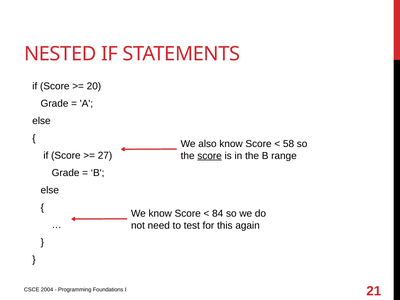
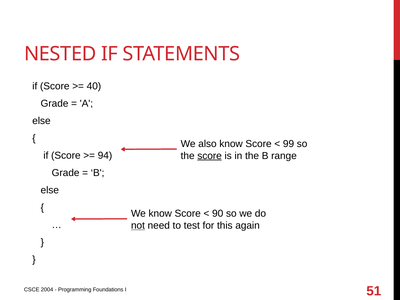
20: 20 -> 40
58: 58 -> 99
27: 27 -> 94
84: 84 -> 90
not underline: none -> present
21: 21 -> 51
